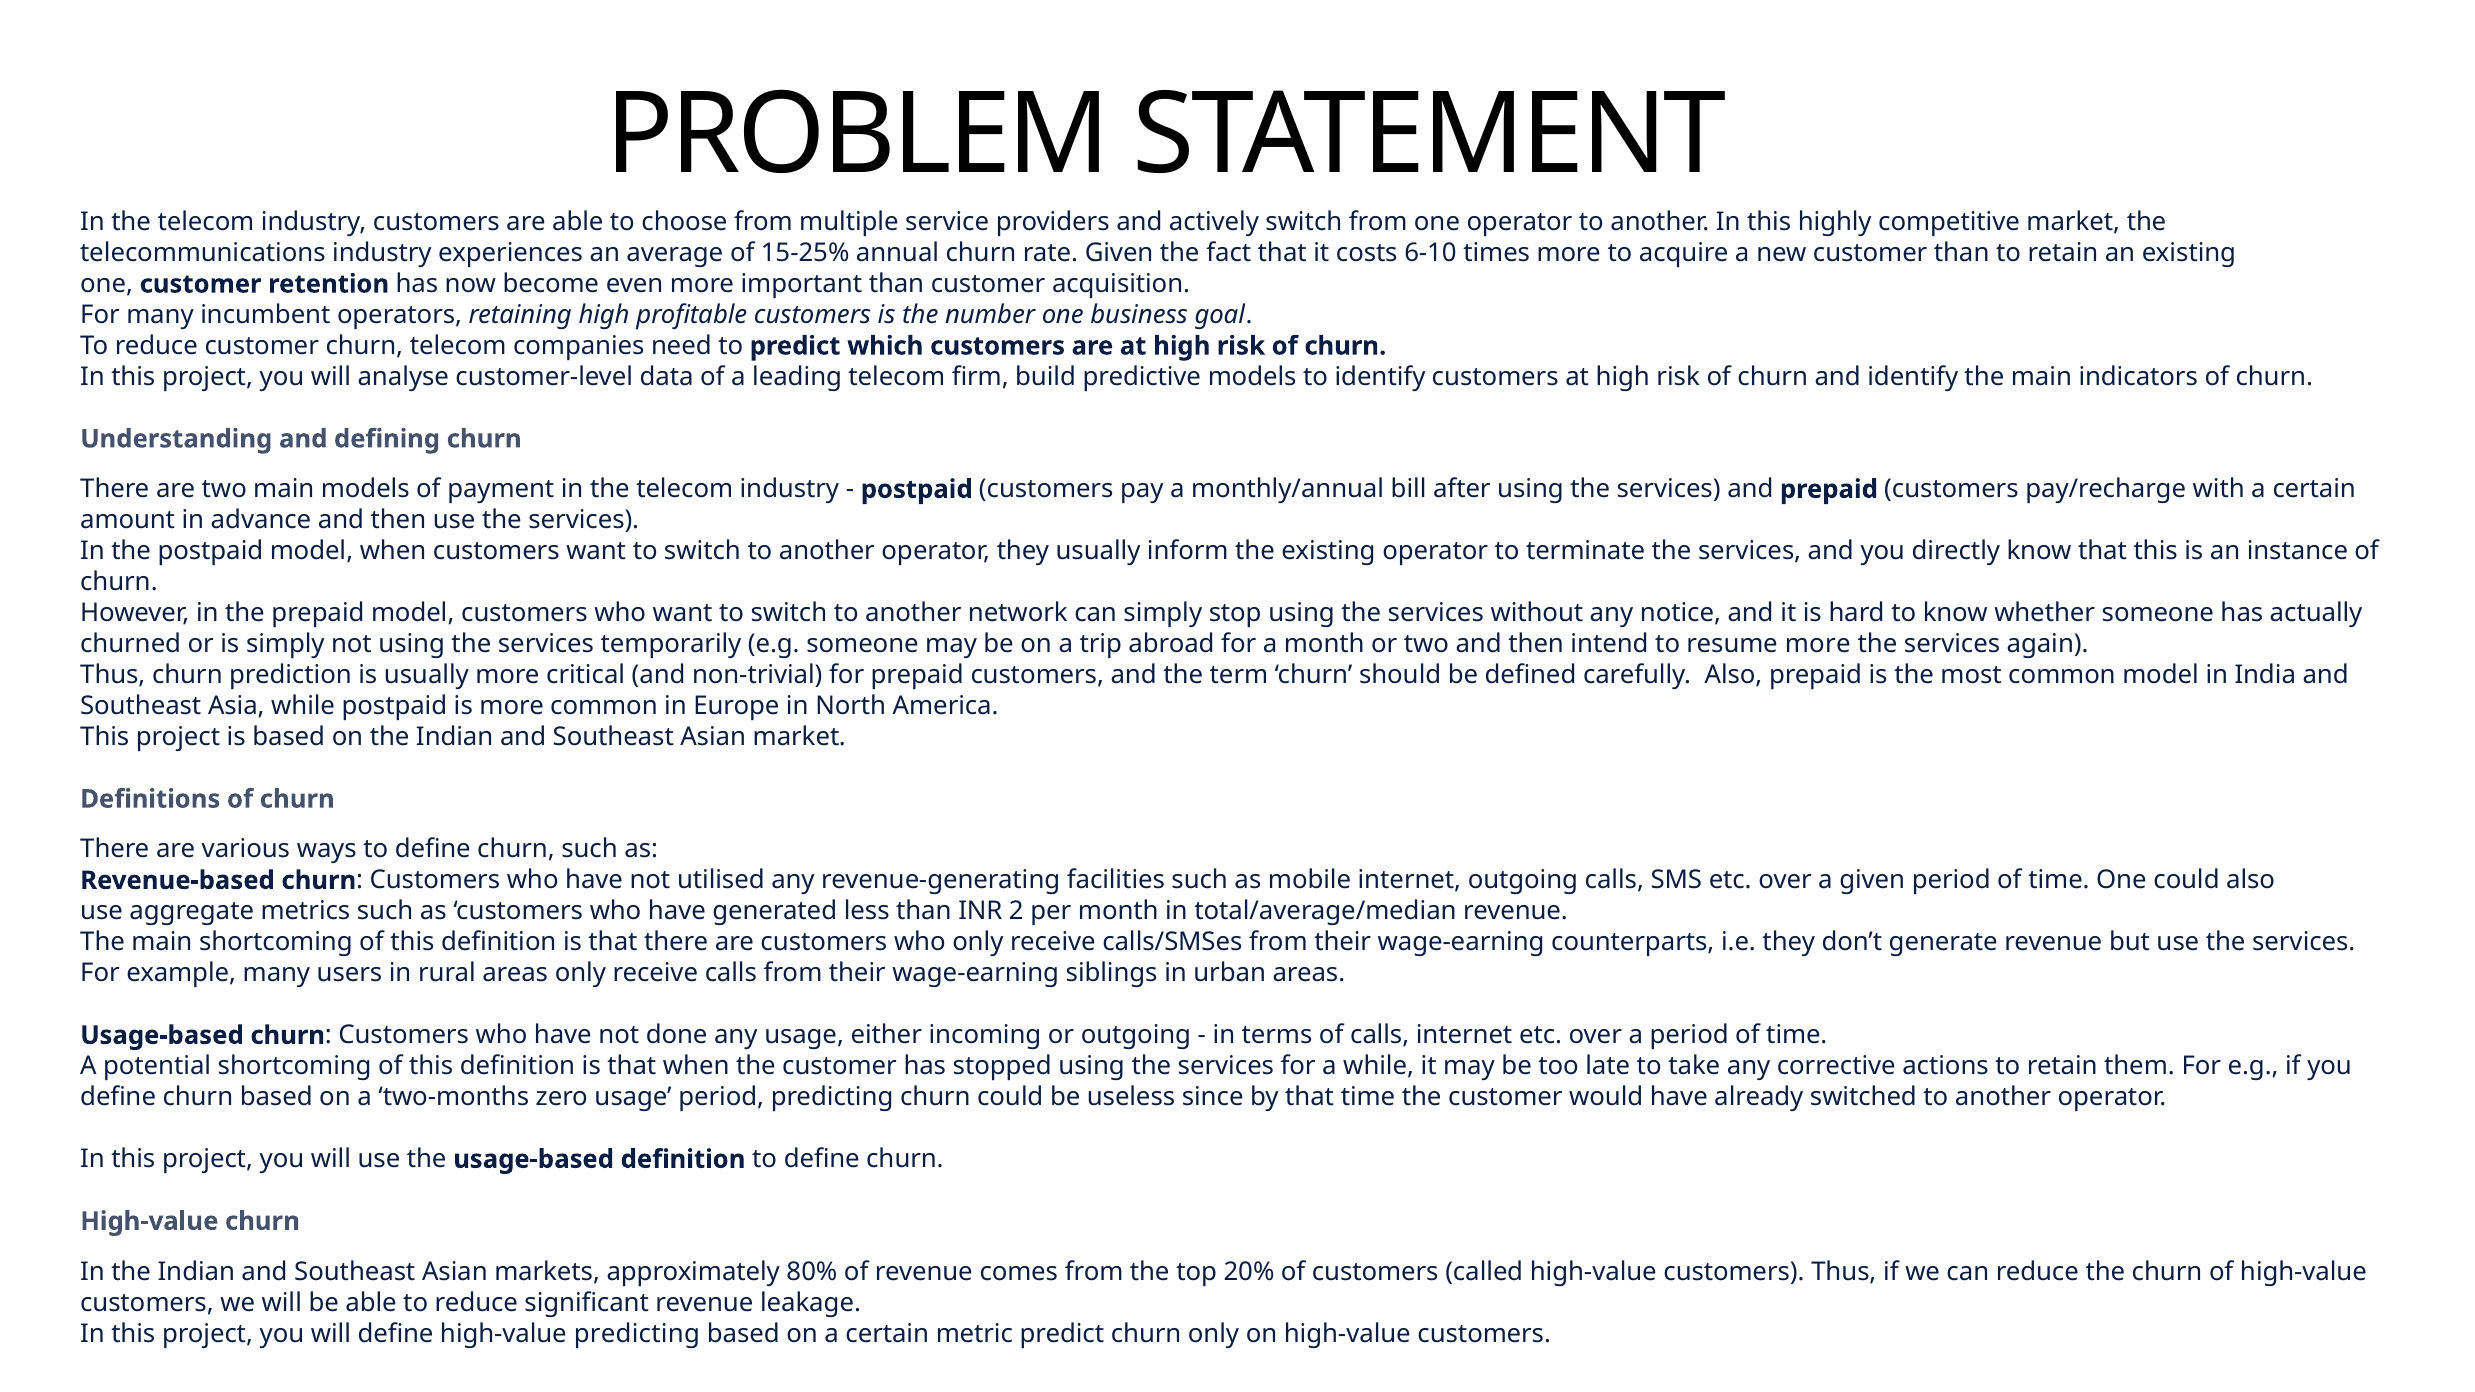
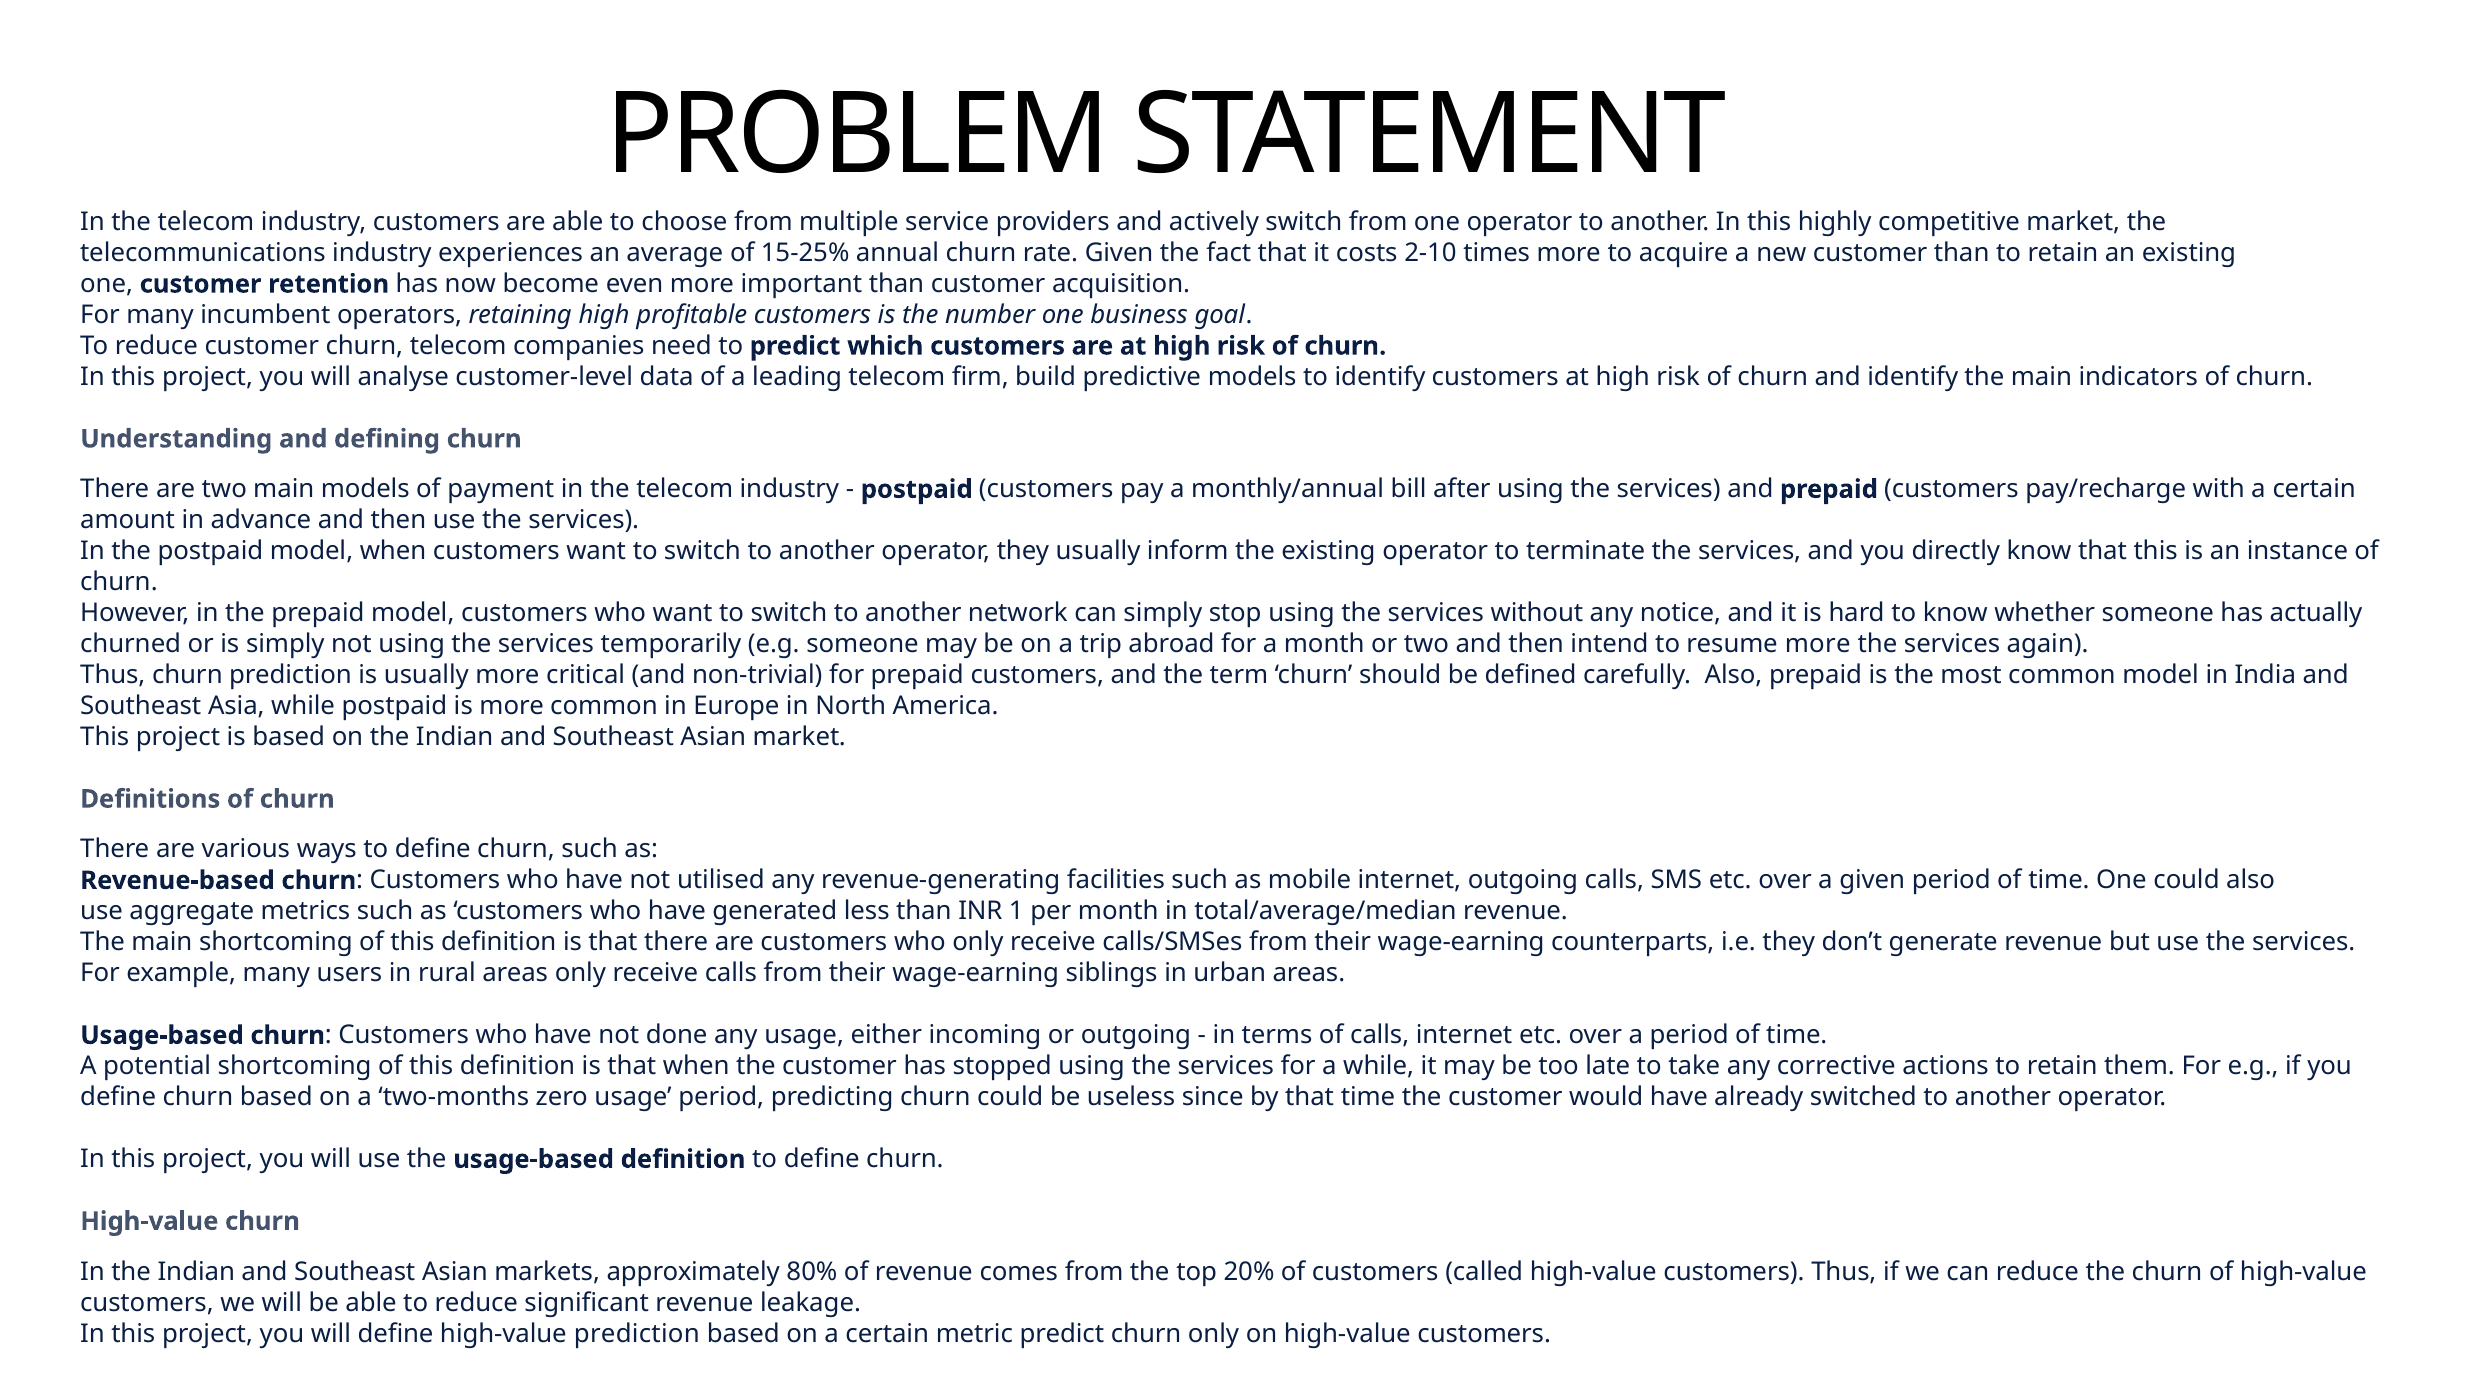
6-10: 6-10 -> 2-10
2: 2 -> 1
high-value predicting: predicting -> prediction
